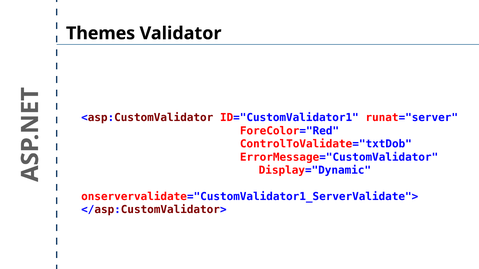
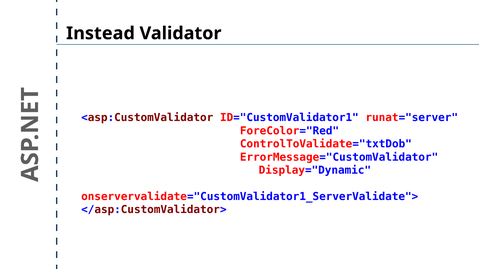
Themes: Themes -> Instead
